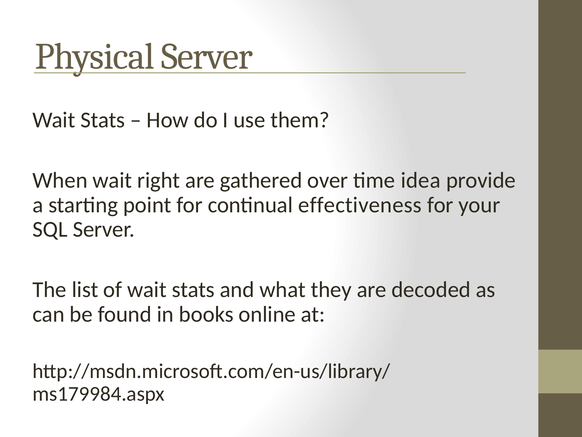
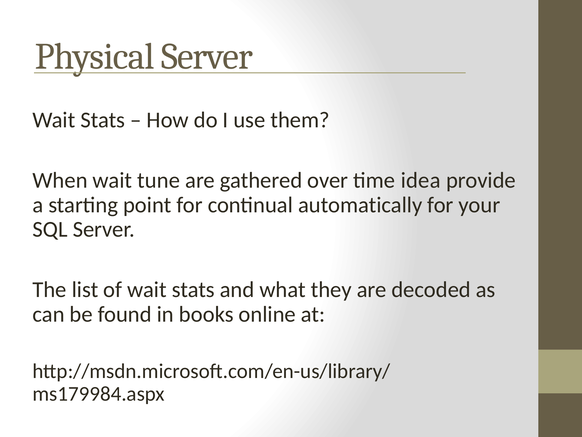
right: right -> tune
effectiveness: effectiveness -> automatically
